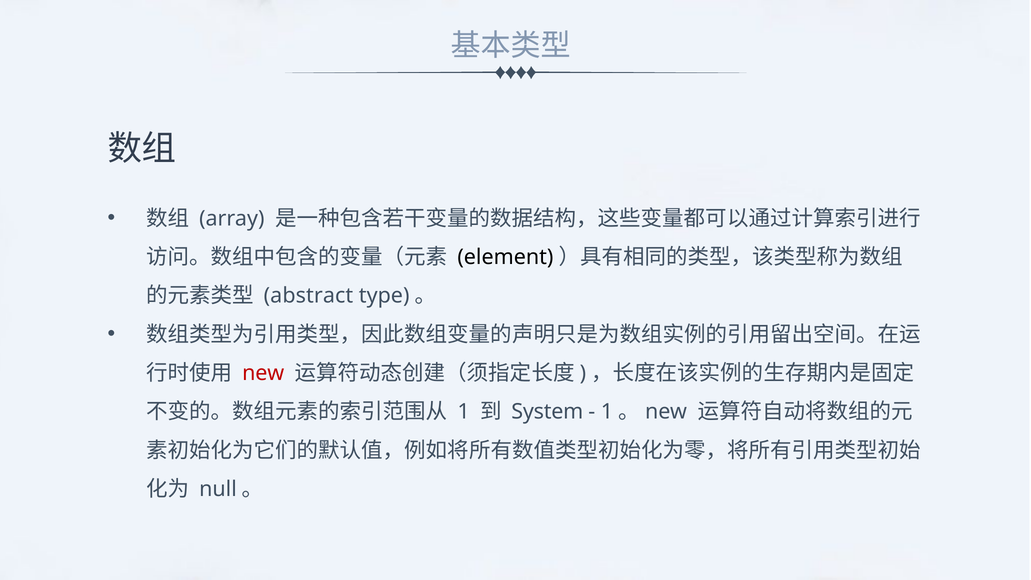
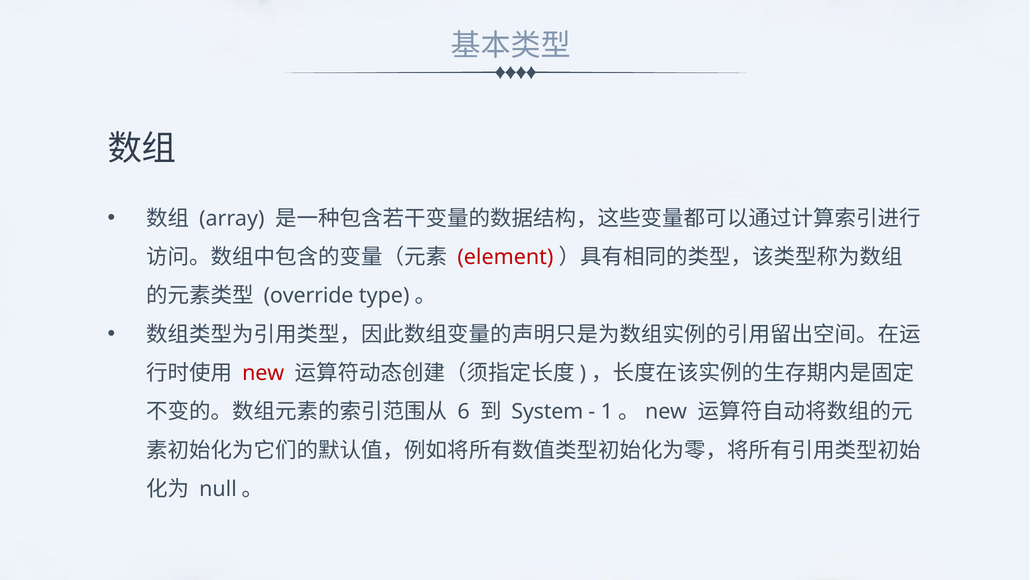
element colour: black -> red
abstract: abstract -> override
1 at (464, 412): 1 -> 6
